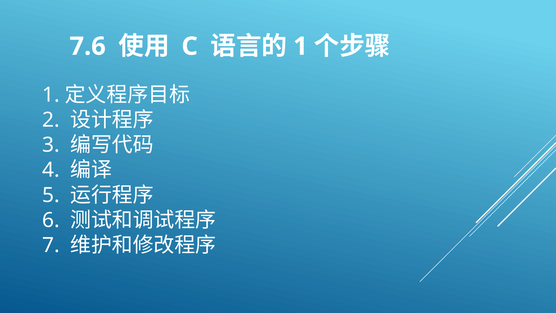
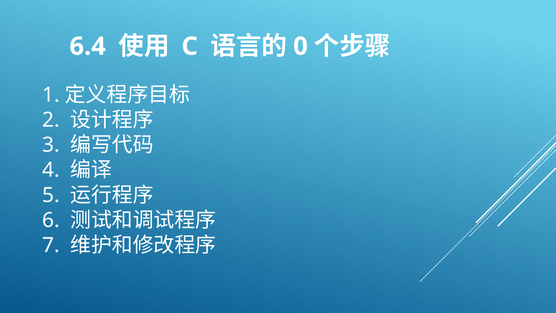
7.6: 7.6 -> 6.4
1 at (301, 46): 1 -> 0
